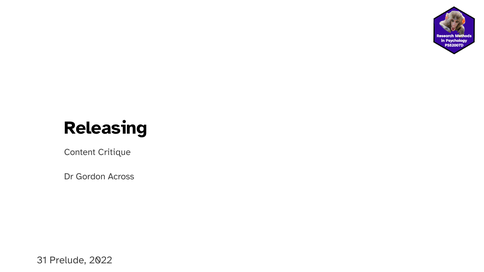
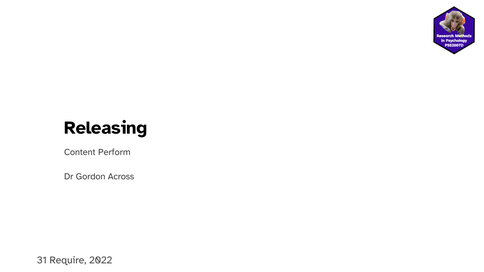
Critique: Critique -> Perform
Prelude: Prelude -> Require
